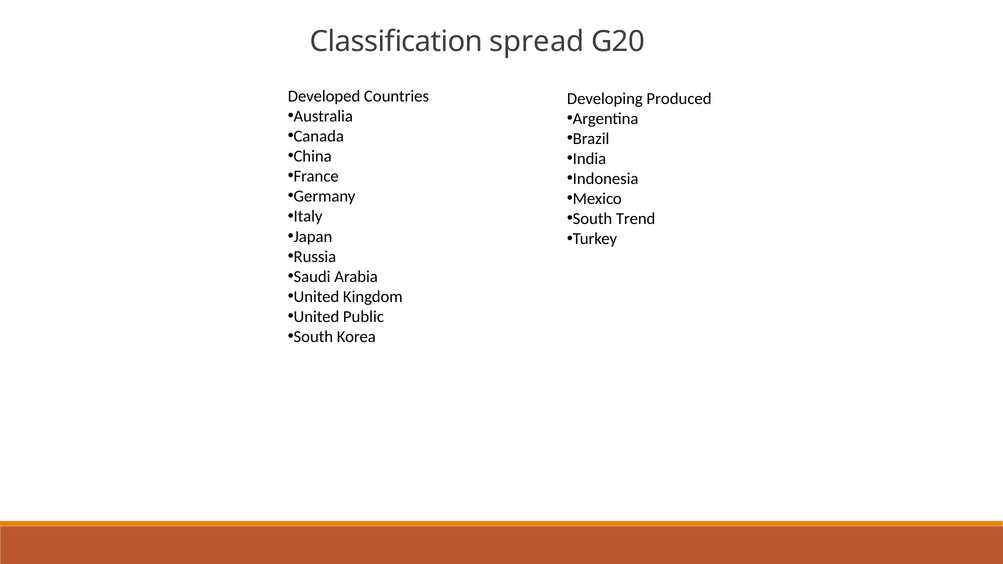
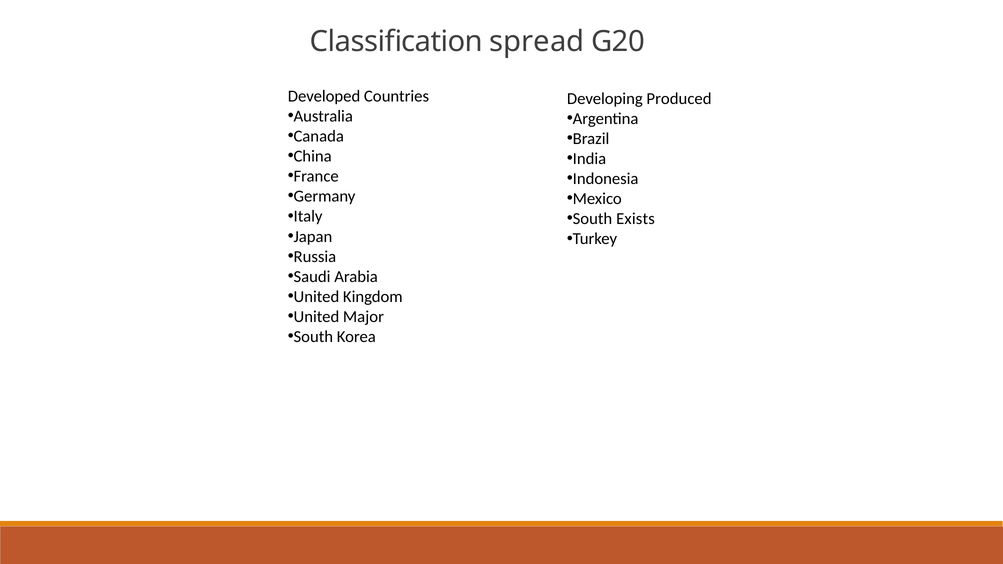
Trend: Trend -> Exists
Public: Public -> Major
